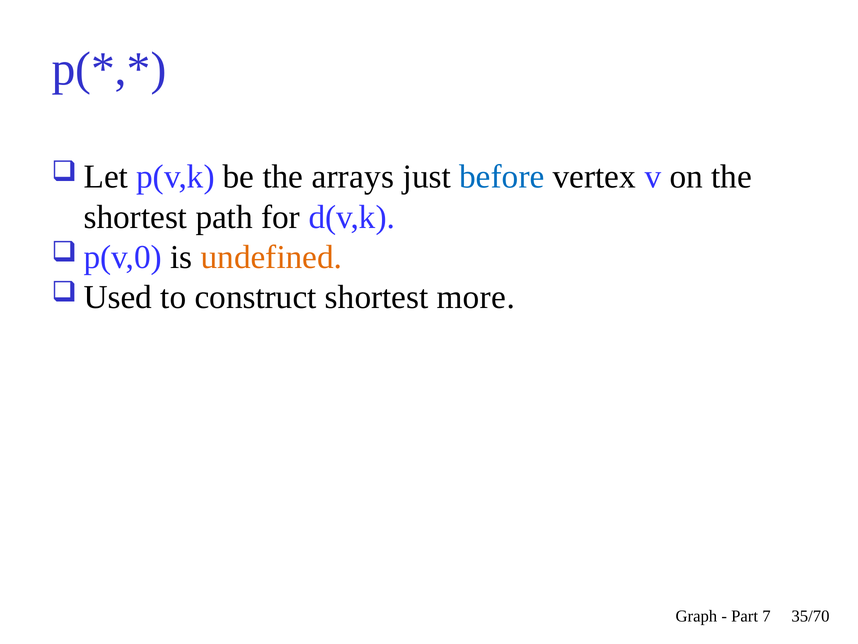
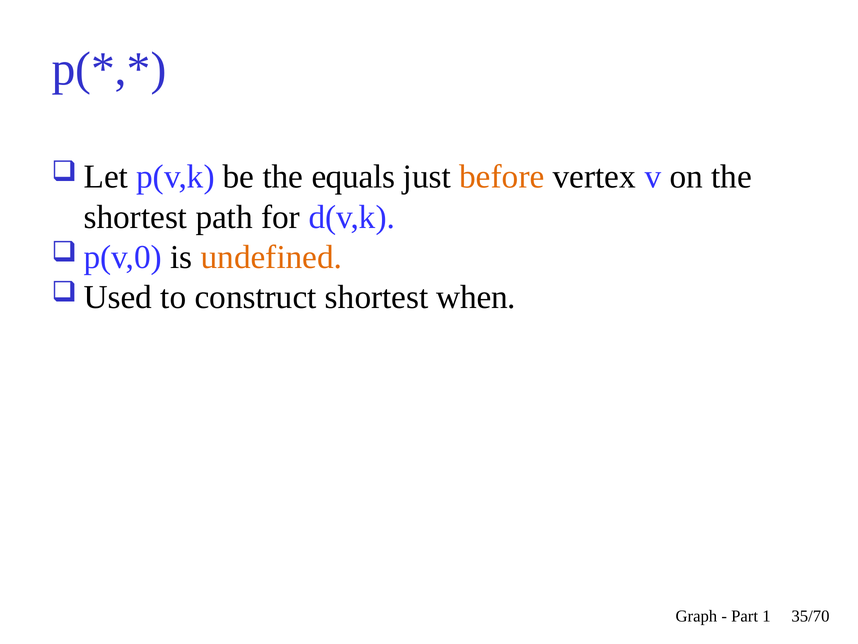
arrays: arrays -> equals
before colour: blue -> orange
more: more -> when
7: 7 -> 1
